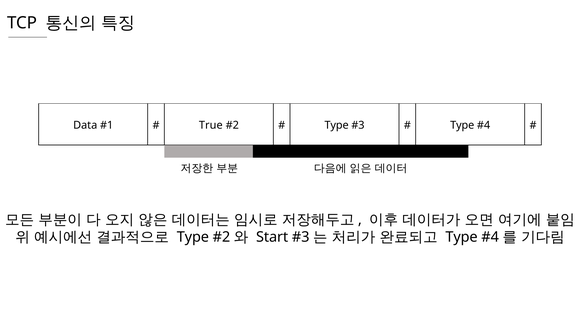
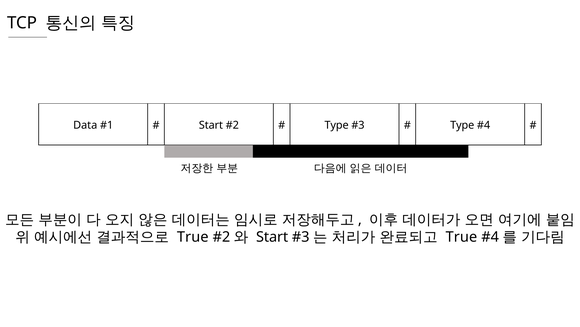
True at (211, 125): True -> Start
Type at (193, 236): Type -> True
Type at (462, 236): Type -> True
